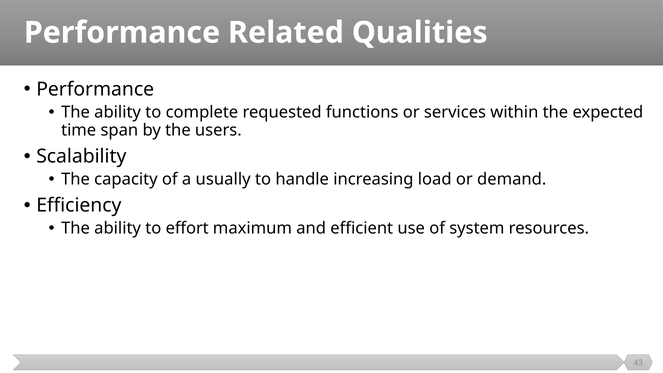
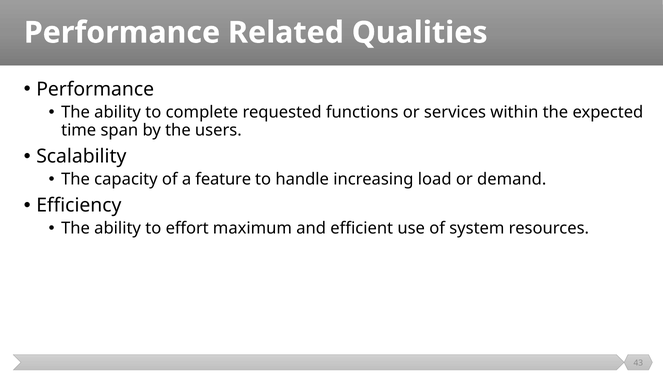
usually: usually -> feature
